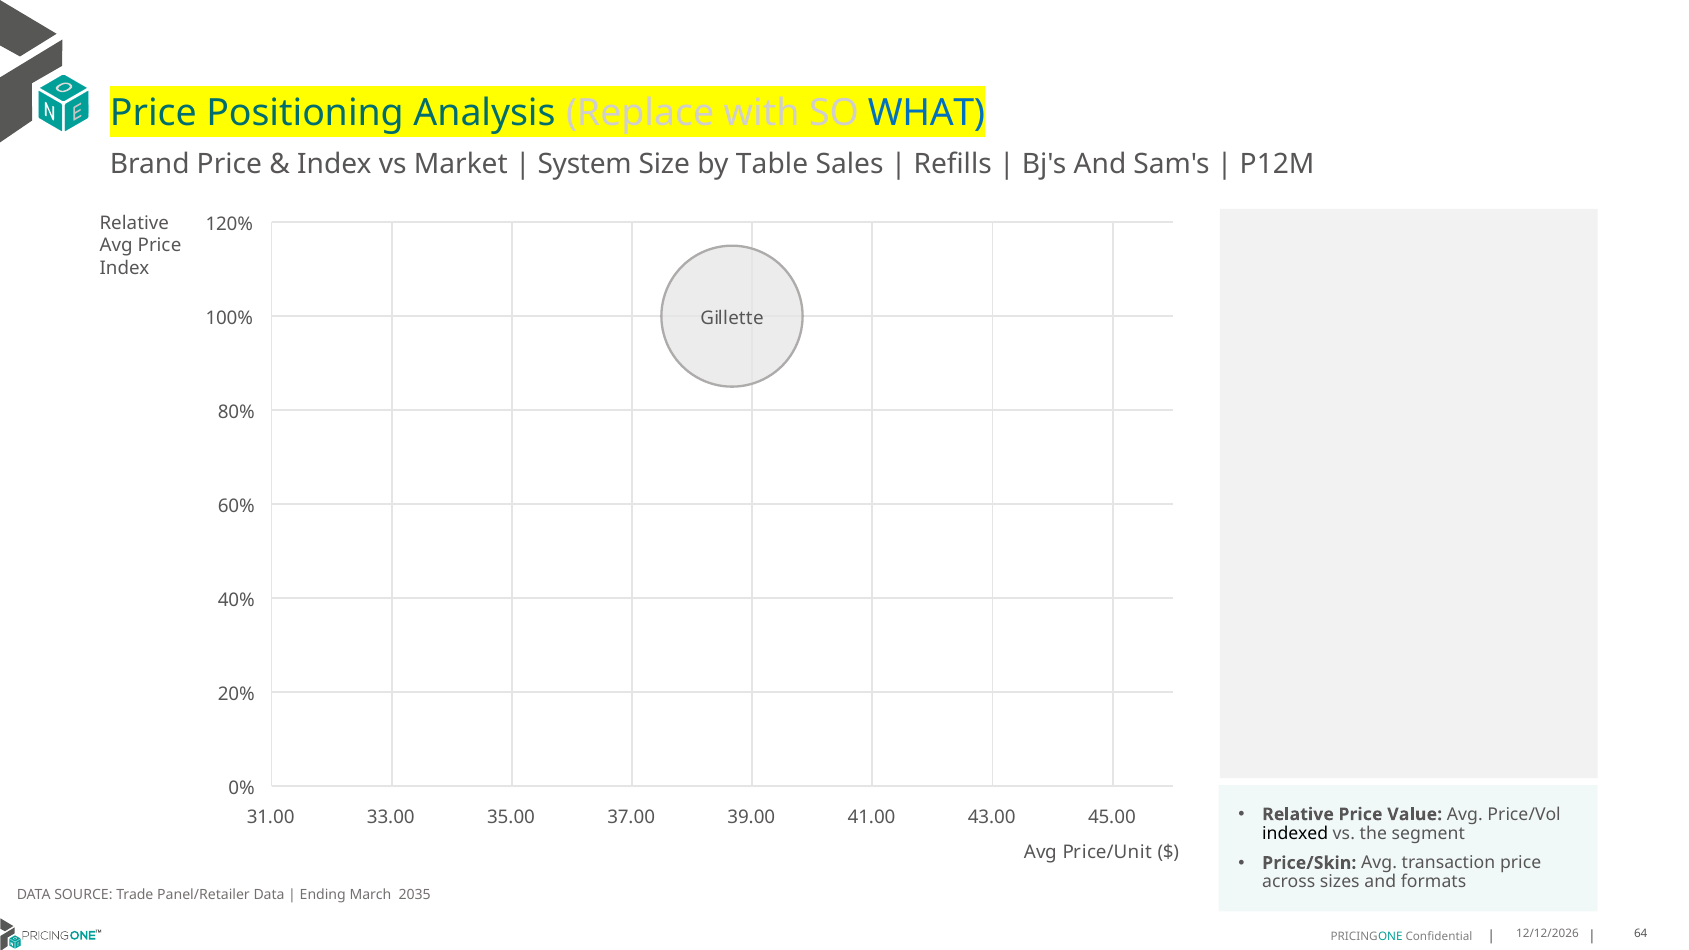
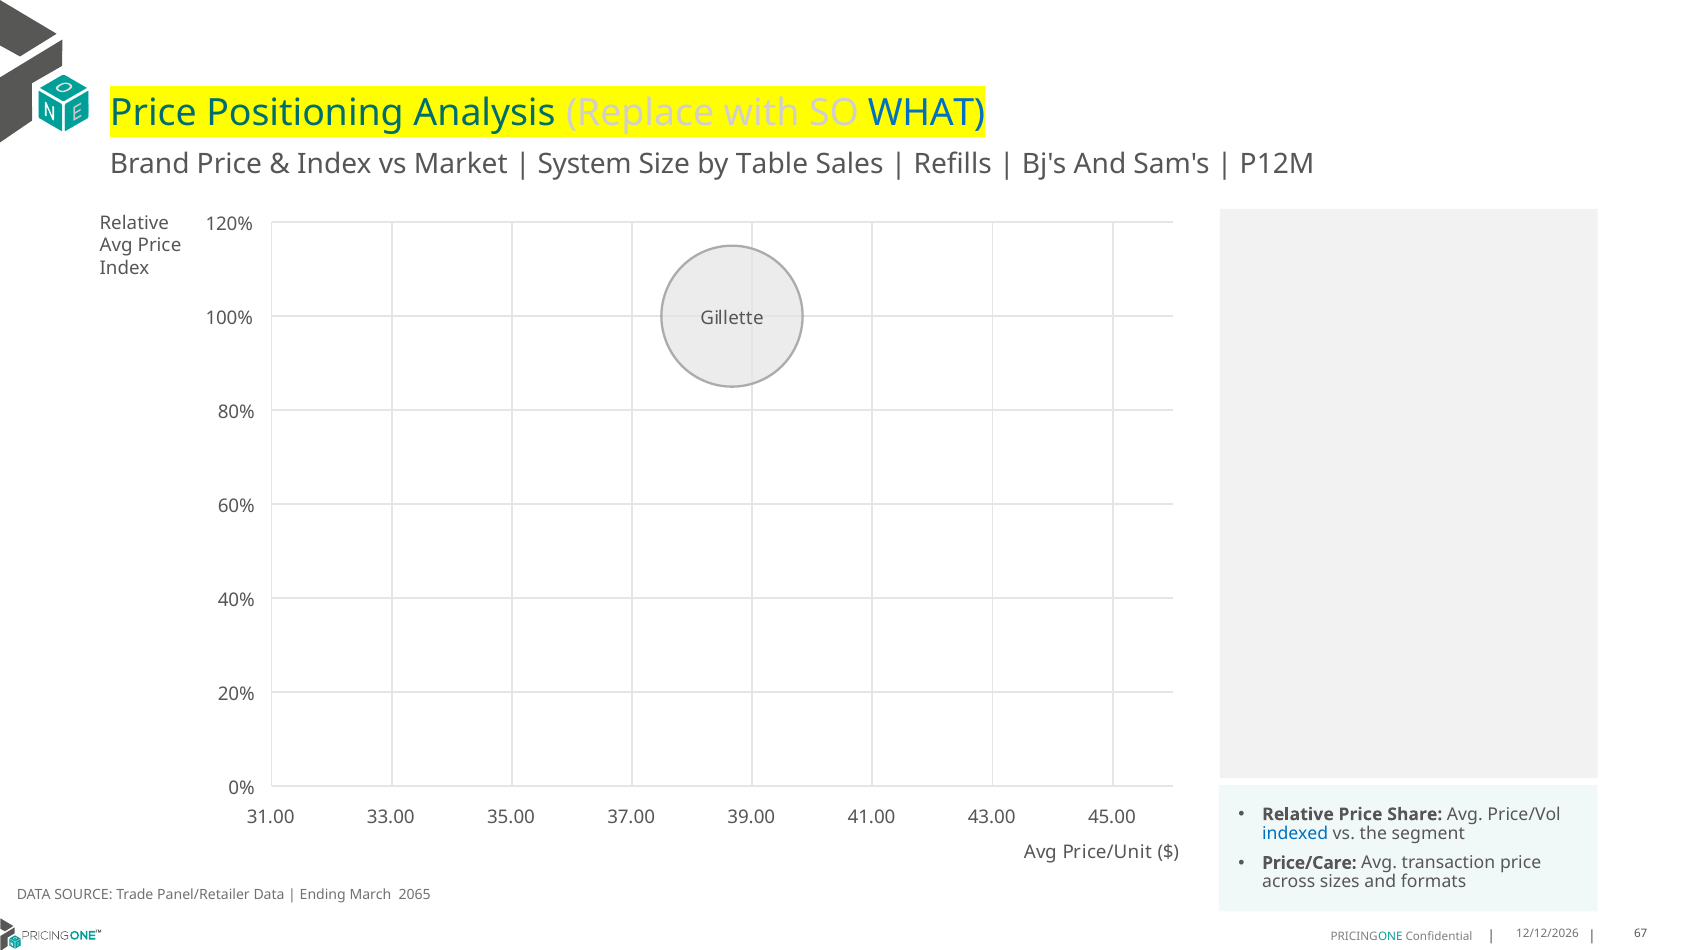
Value: Value -> Share
indexed colour: black -> blue
Price/Skin: Price/Skin -> Price/Care
2035: 2035 -> 2065
64: 64 -> 67
